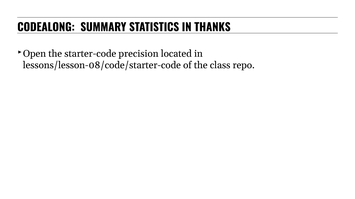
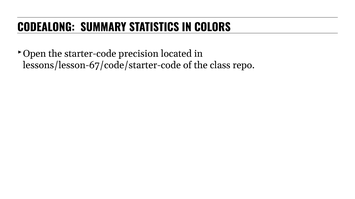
THANKS: THANKS -> COLORS
lessons/lesson-08/code/starter-code: lessons/lesson-08/code/starter-code -> lessons/lesson-67/code/starter-code
